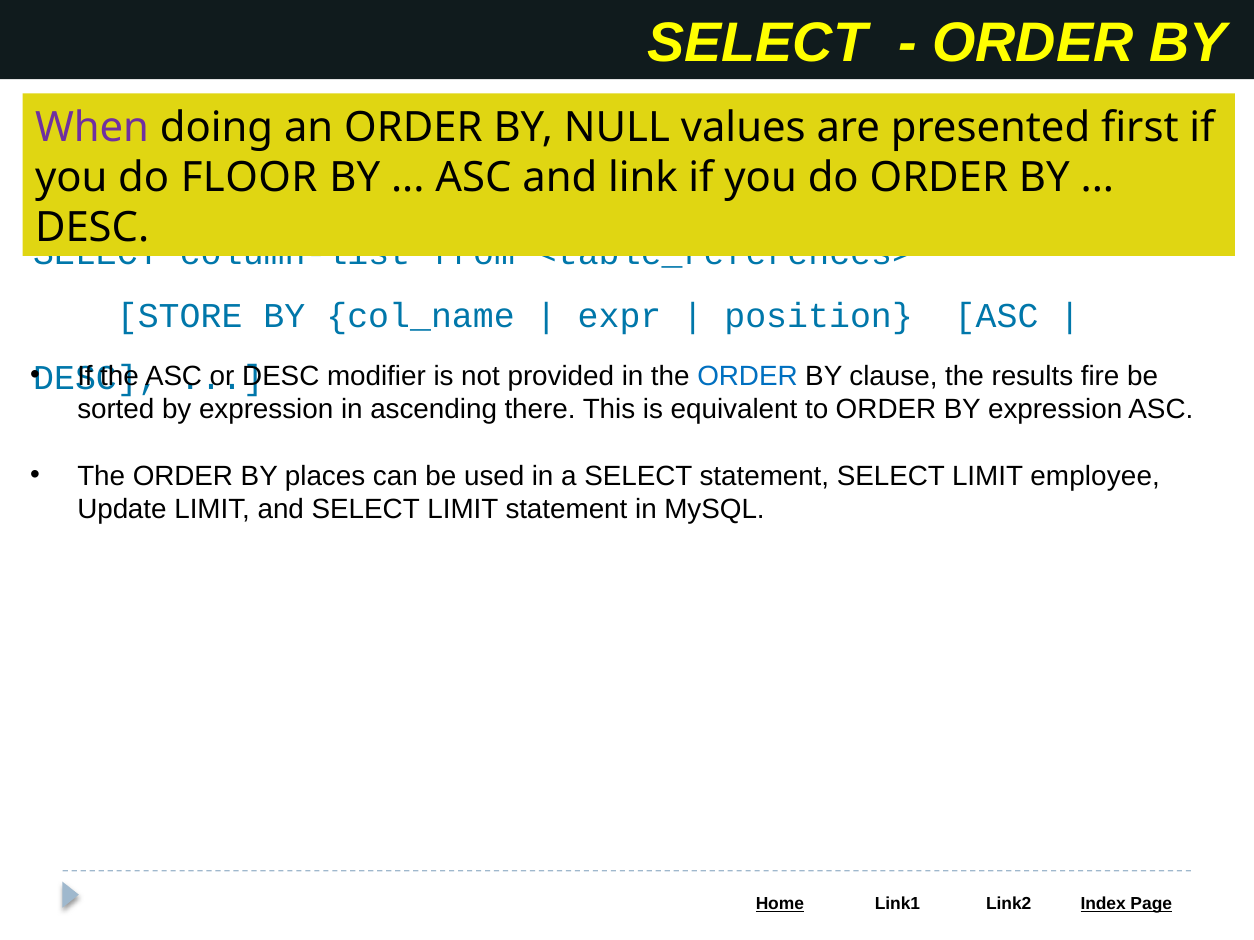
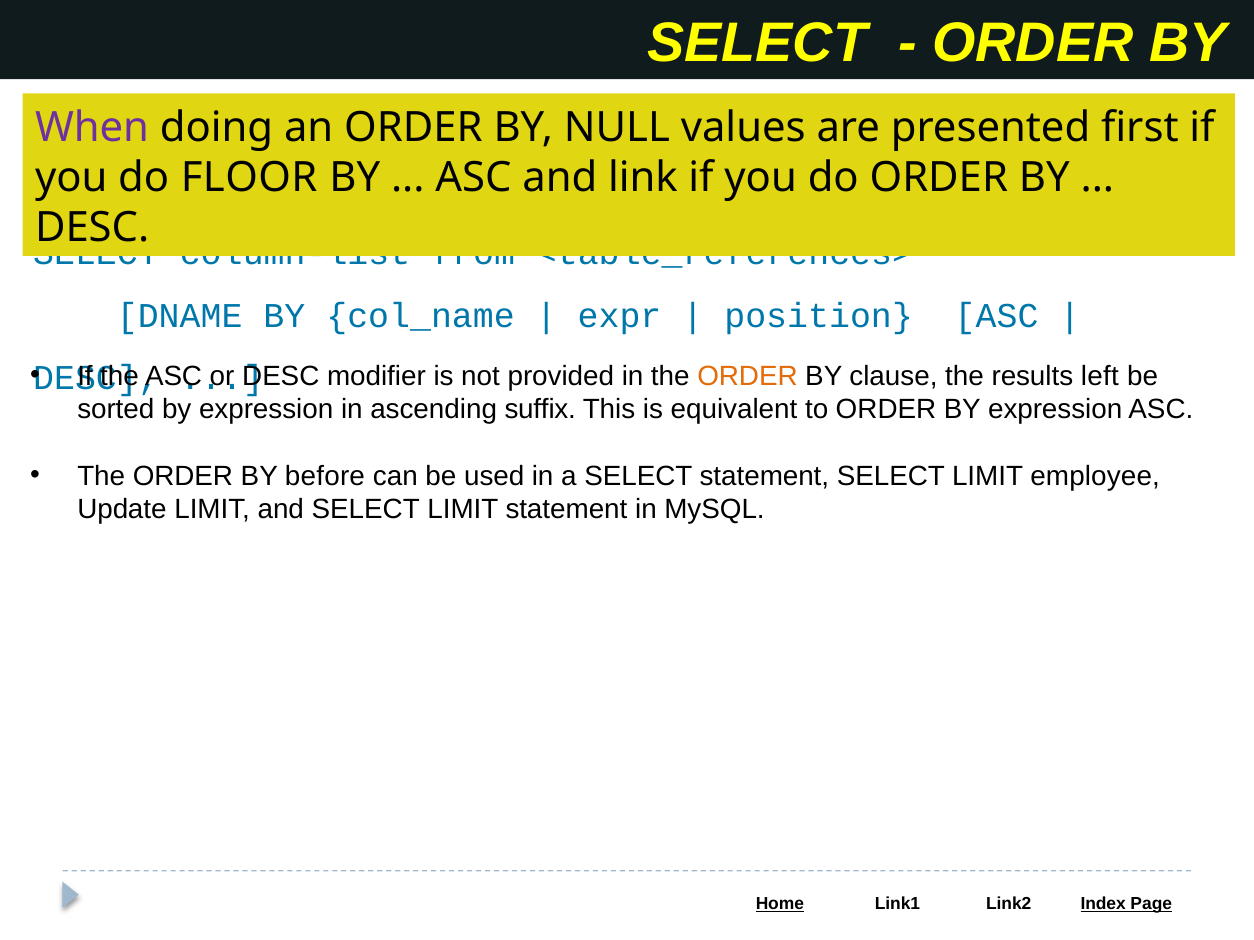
STORE: STORE -> DNAME
ORDER at (747, 376) colour: blue -> orange
fire: fire -> left
there: there -> suffix
places: places -> before
